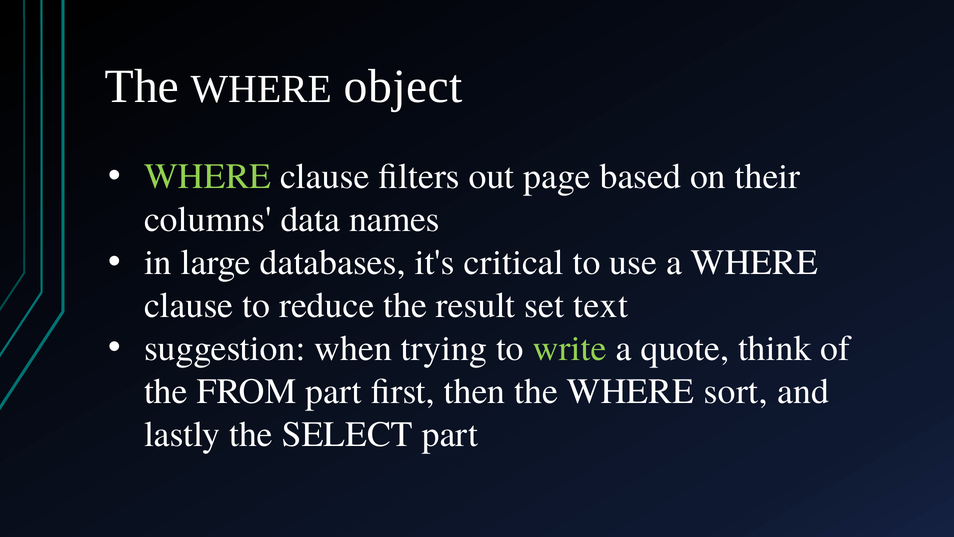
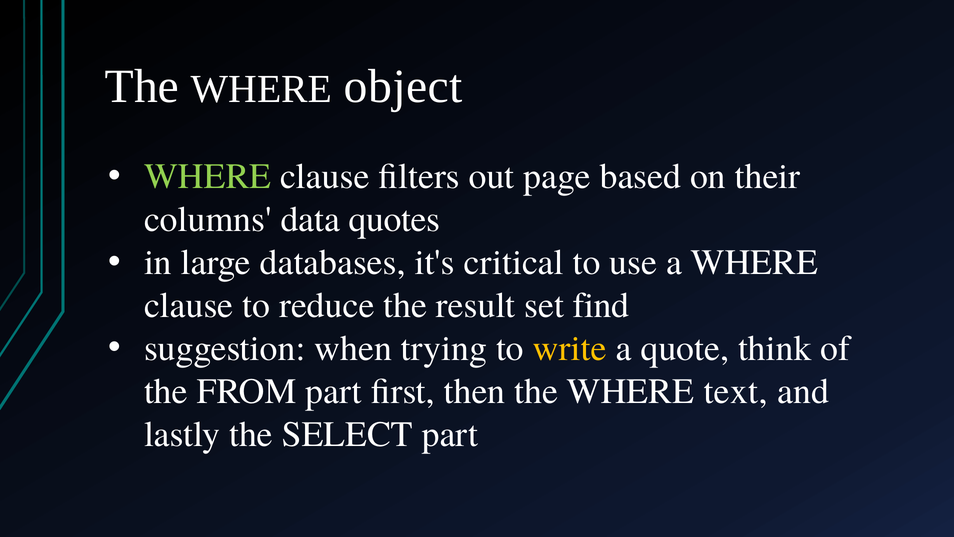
names: names -> quotes
text: text -> find
write colour: light green -> yellow
sort: sort -> text
